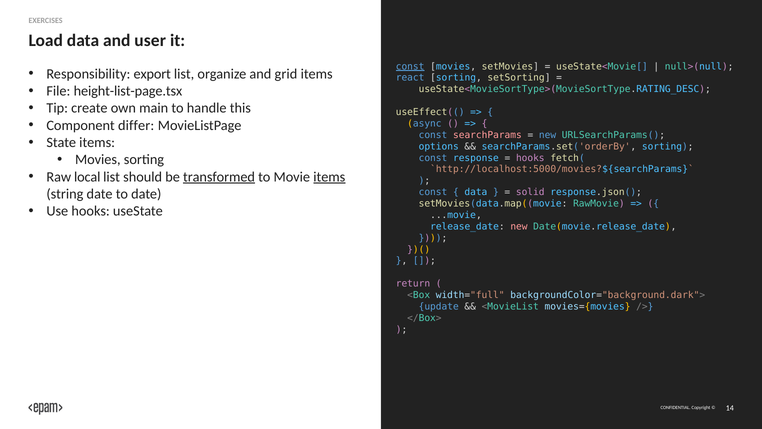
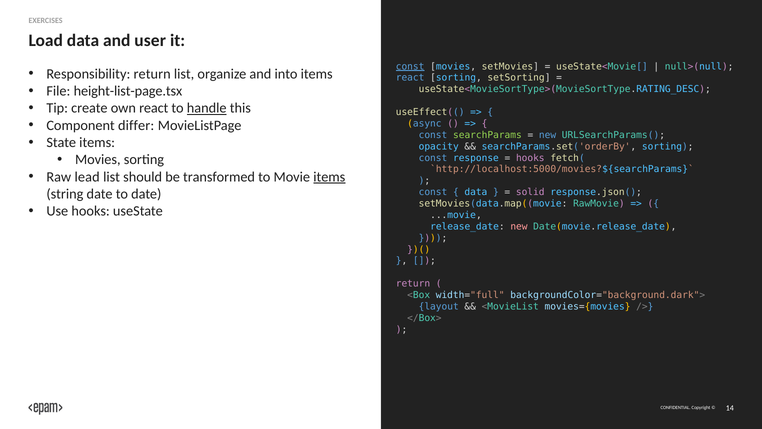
Responsibility export: export -> return
grid: grid -> into
own main: main -> react
handle underline: none -> present
searchParams colour: pink -> light green
options: options -> opacity
local: local -> lead
transformed underline: present -> none
update: update -> layout
